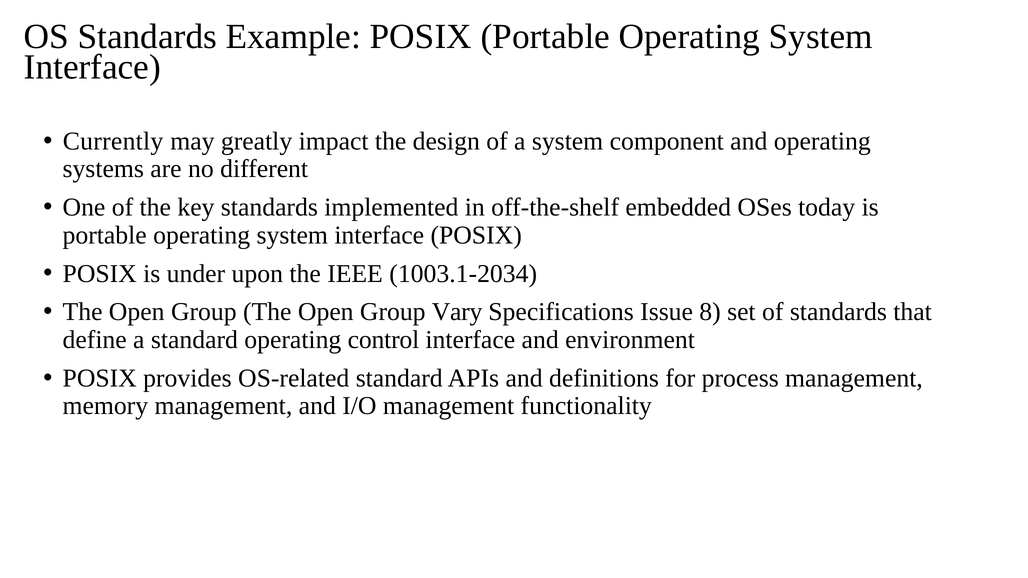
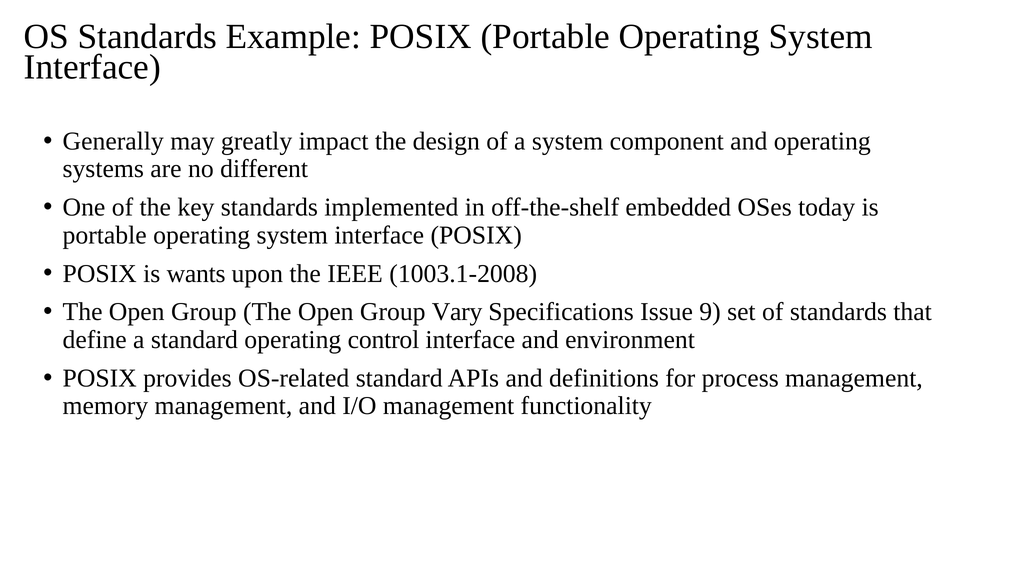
Currently: Currently -> Generally
under: under -> wants
1003.1-2034: 1003.1-2034 -> 1003.1-2008
8: 8 -> 9
